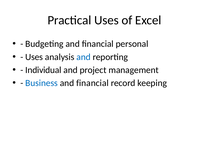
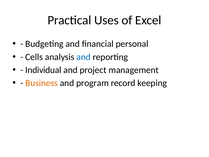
Uses at (34, 57): Uses -> Cells
Business colour: blue -> orange
financial at (92, 83): financial -> program
